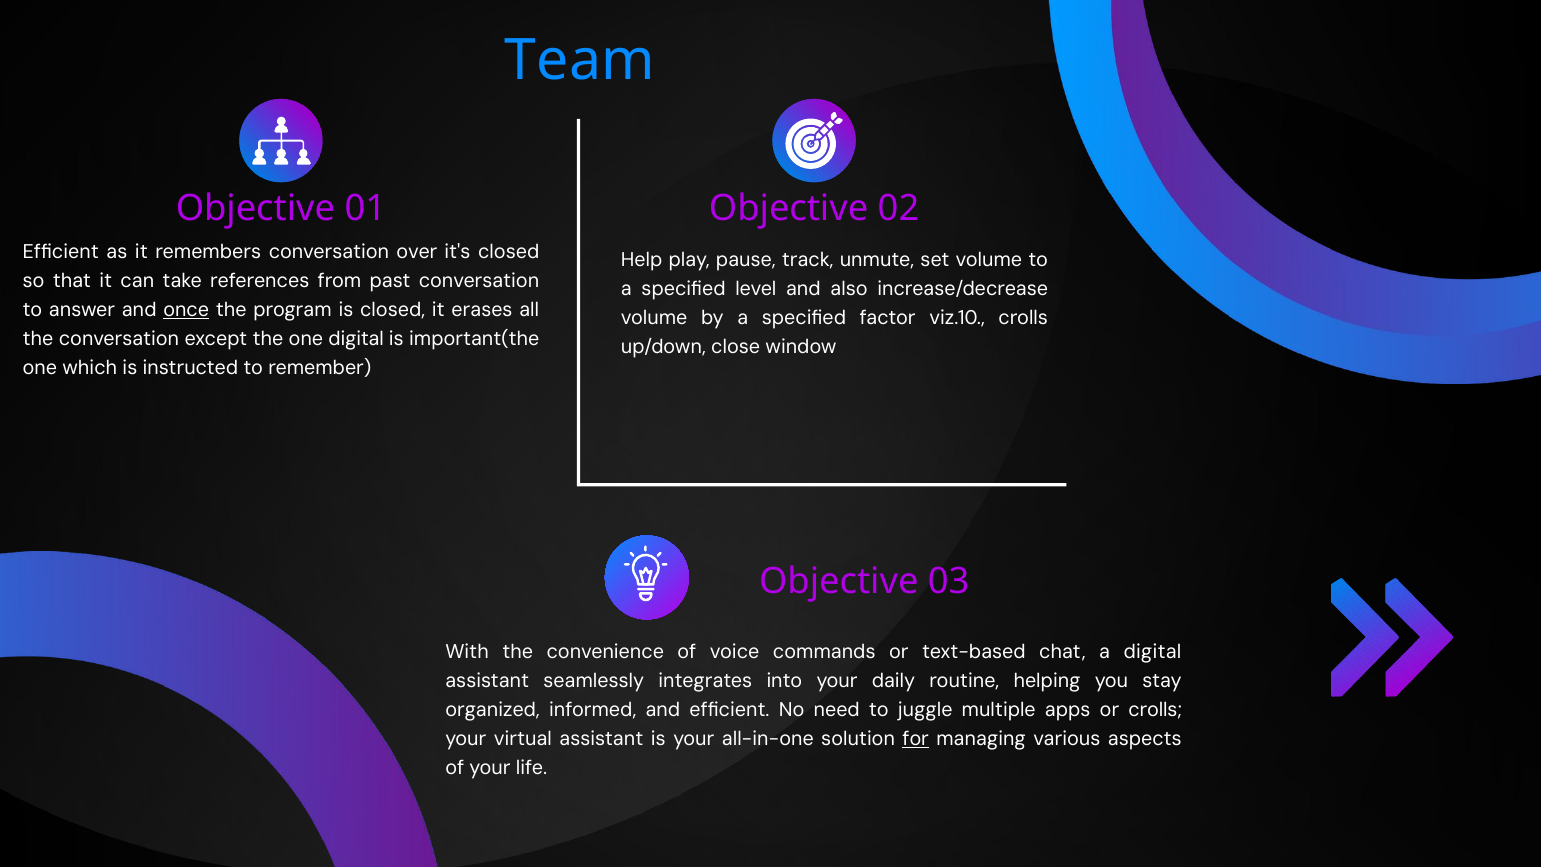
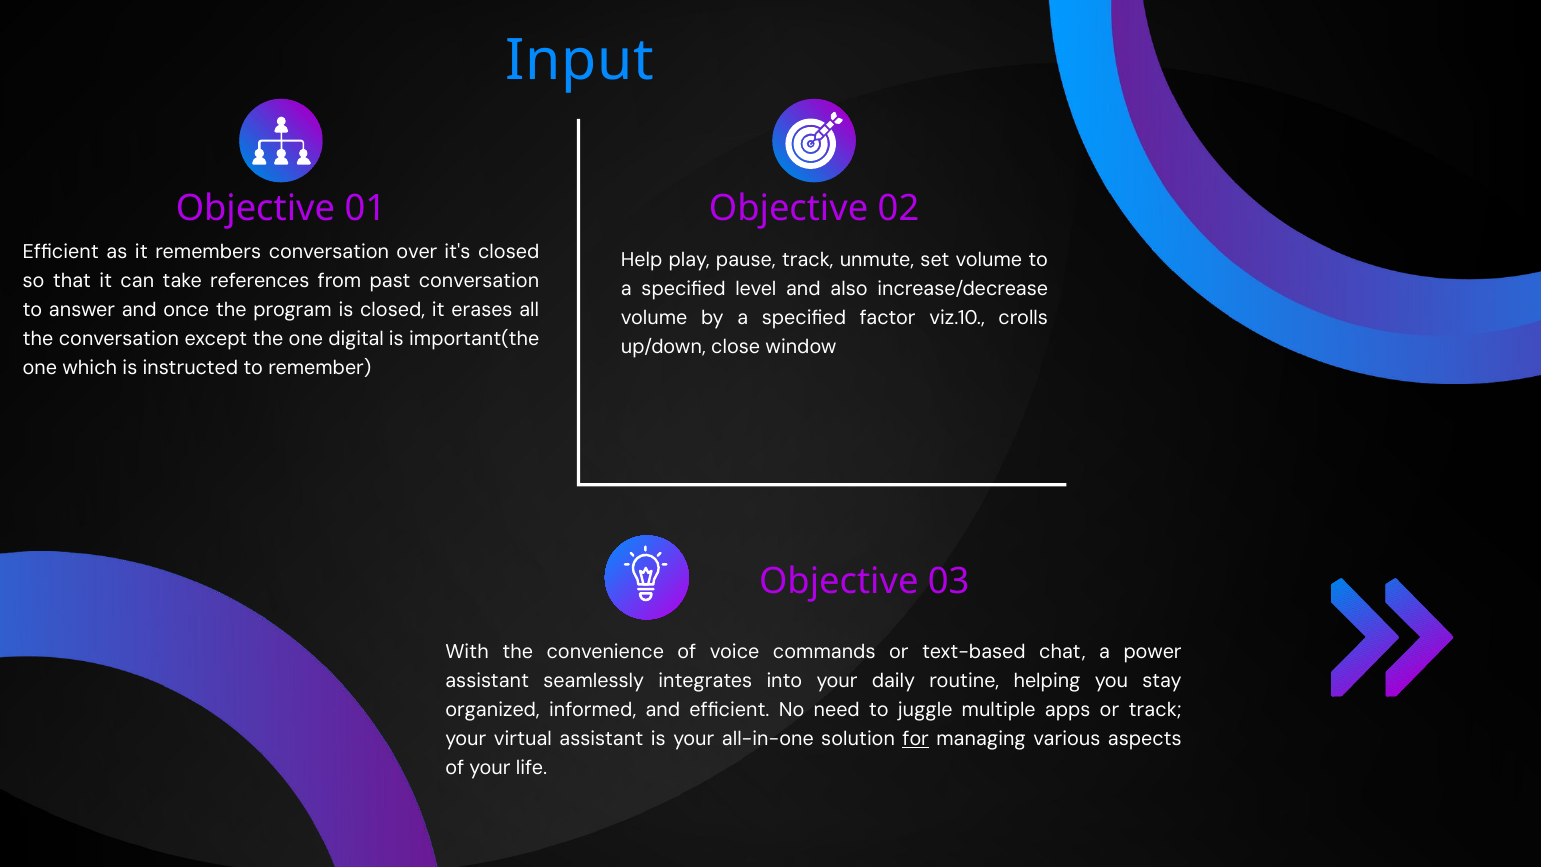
Team: Team -> Input
once underline: present -> none
a digital: digital -> power
or crolls: crolls -> track
